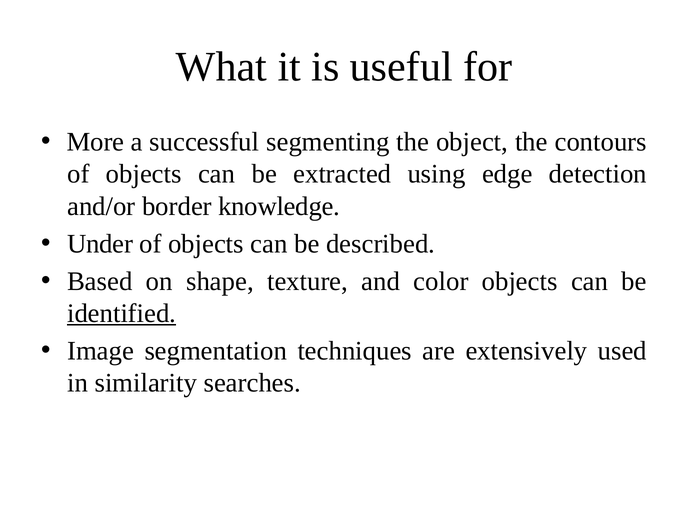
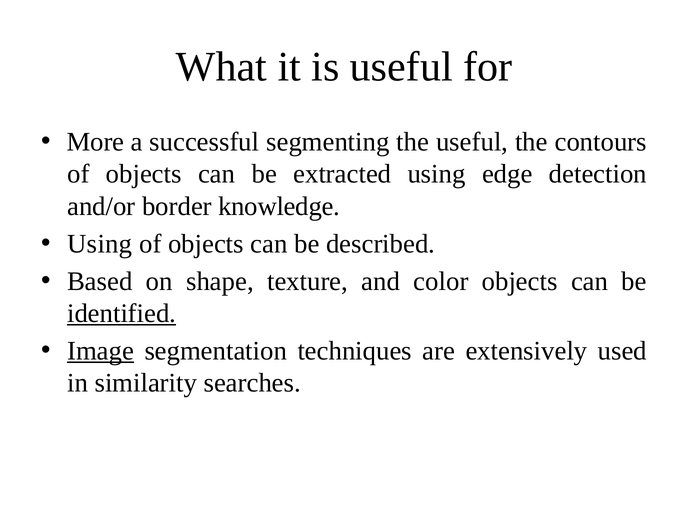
the object: object -> useful
Under at (100, 244): Under -> Using
Image underline: none -> present
